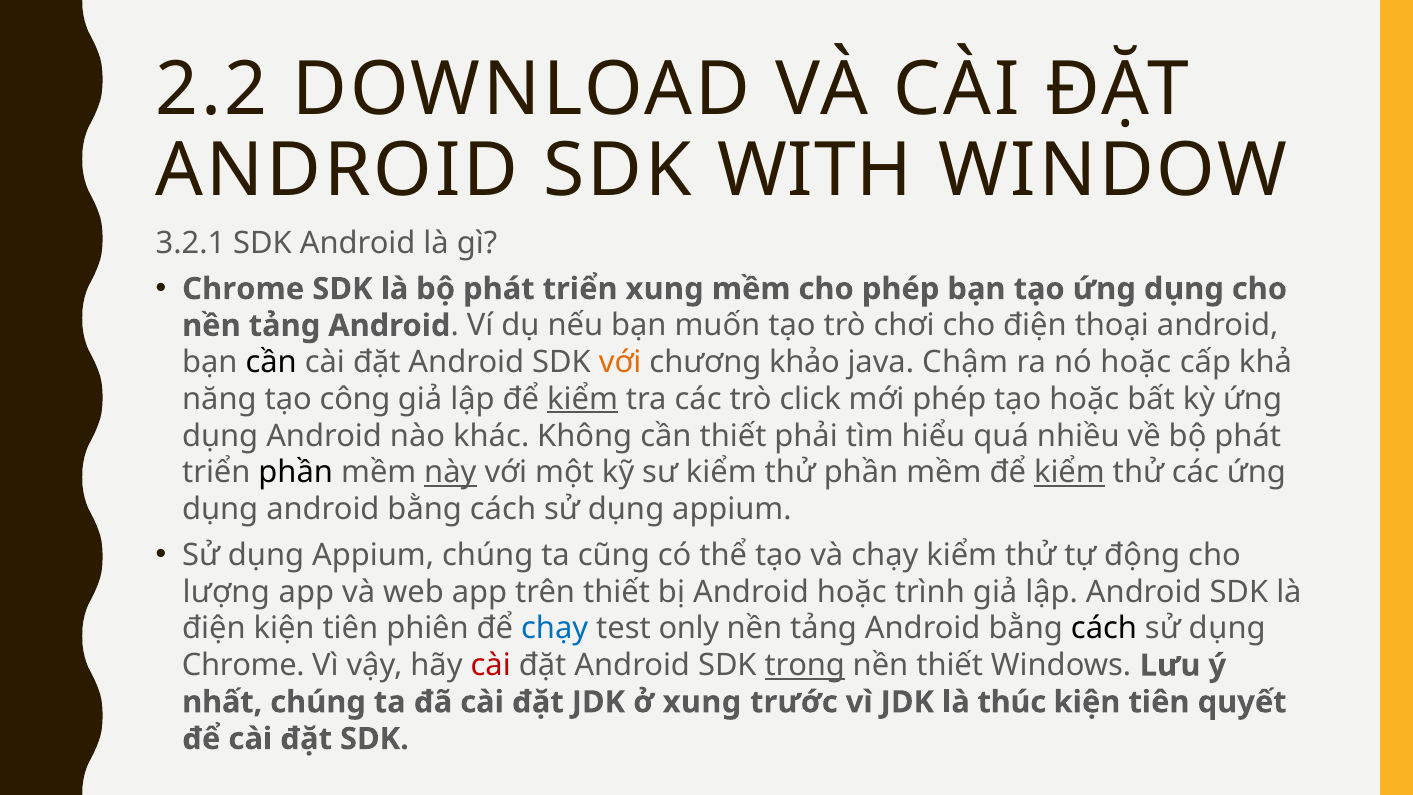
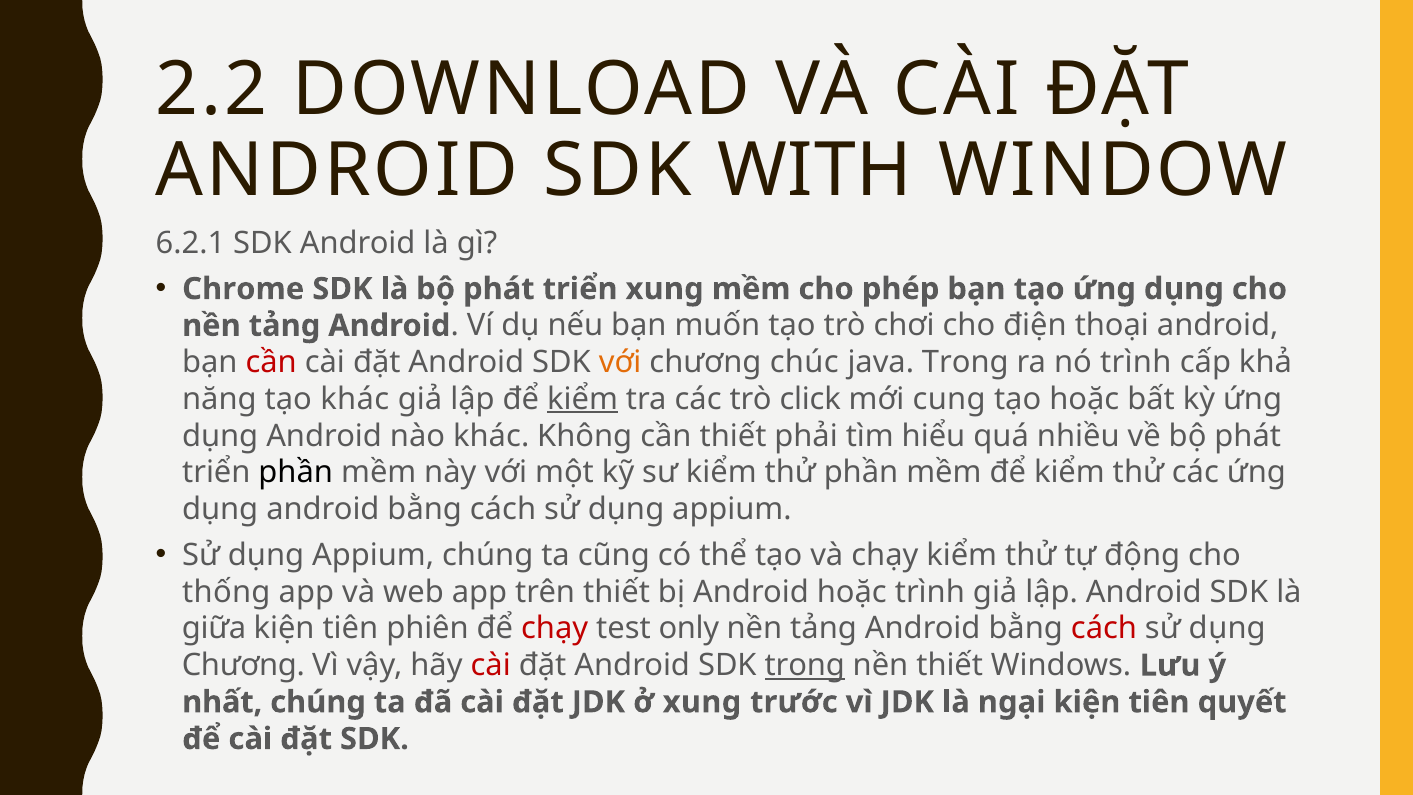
3.2.1: 3.2.1 -> 6.2.1
cần at (271, 362) colour: black -> red
khảo: khảo -> chúc
java Chậm: Chậm -> Trong
nó hoặc: hoặc -> trình
tạo công: công -> khác
mới phép: phép -> cung
này underline: present -> none
kiểm at (1069, 472) underline: present -> none
lượng: lượng -> thống
điện at (214, 629): điện -> giữa
chạy at (555, 629) colour: blue -> red
cách at (1104, 629) colour: black -> red
Chrome at (243, 665): Chrome -> Chương
thúc: thúc -> ngại
